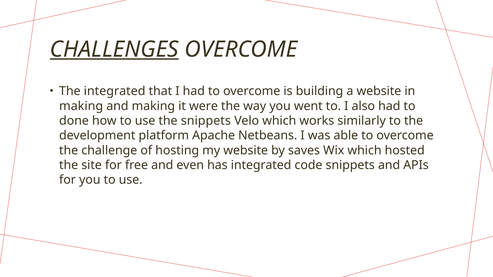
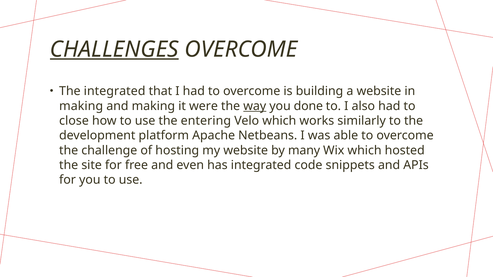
way underline: none -> present
went: went -> done
done: done -> close
the snippets: snippets -> entering
saves: saves -> many
